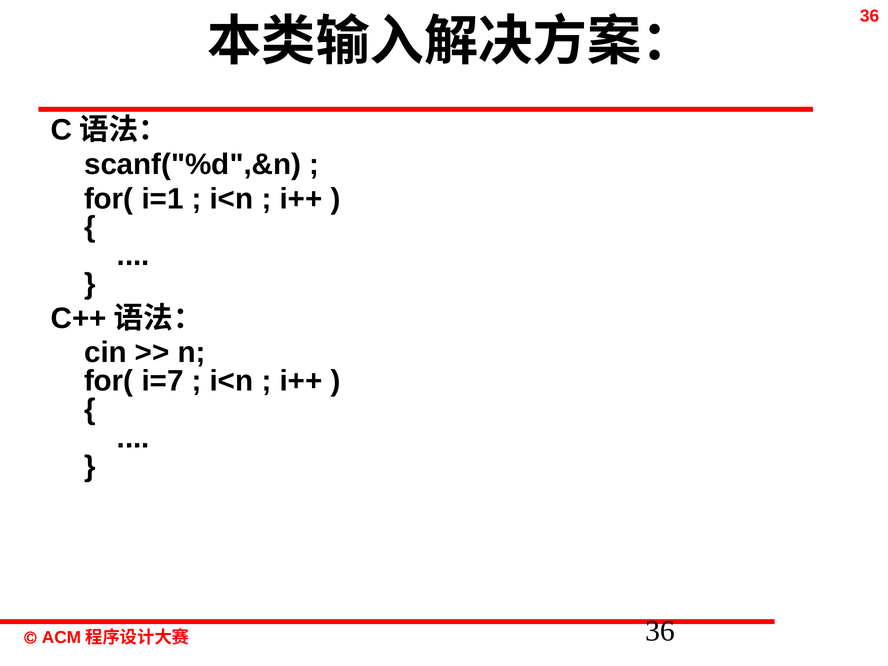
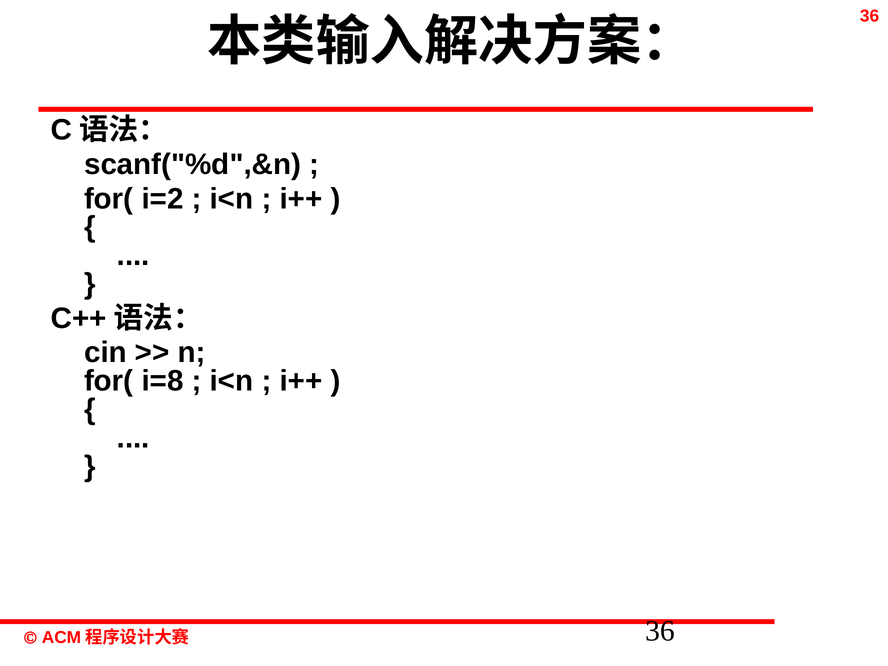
i=1: i=1 -> i=2
i=7: i=7 -> i=8
